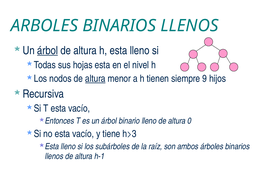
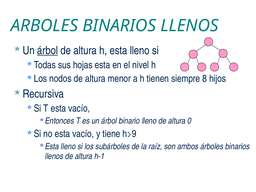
altura at (95, 79) underline: present -> none
9: 9 -> 8
h>3: h>3 -> h>9
